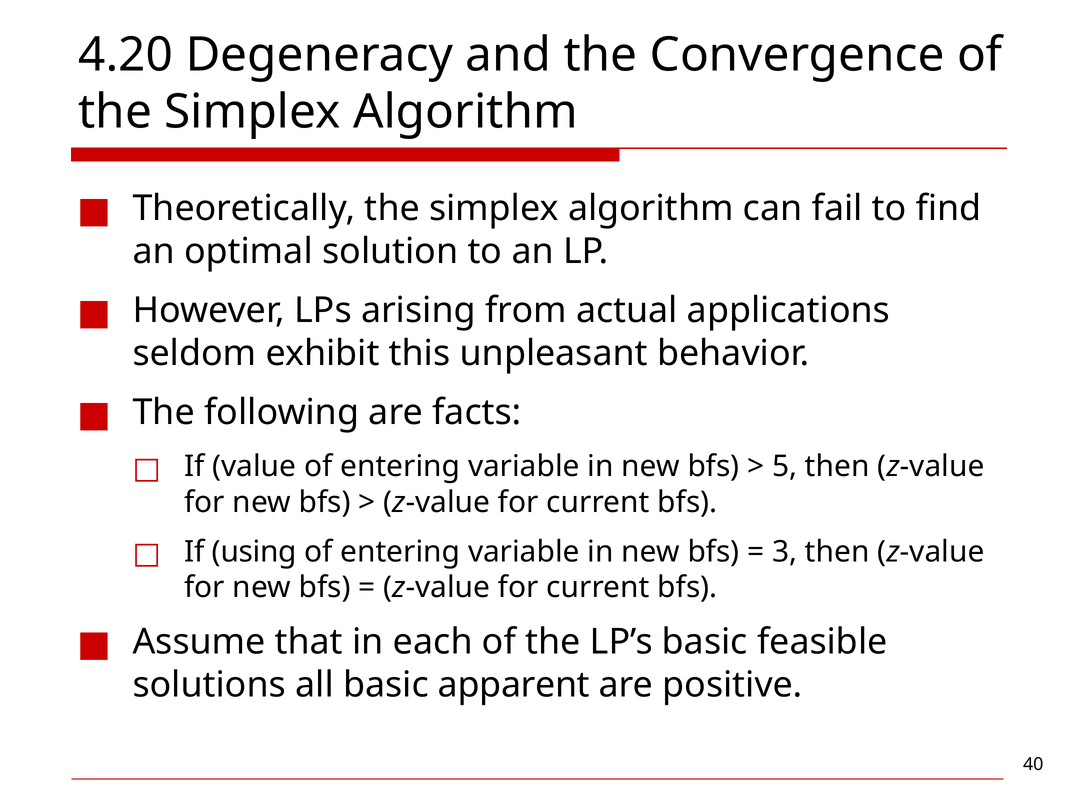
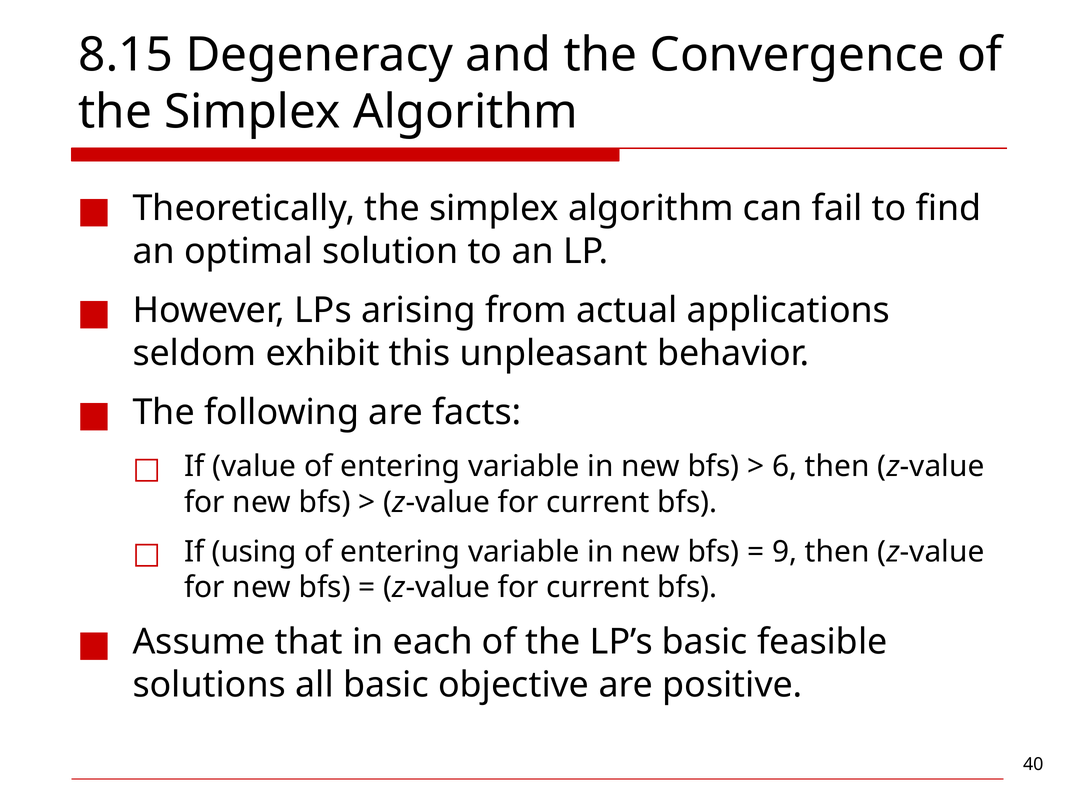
4.20: 4.20 -> 8.15
5: 5 -> 6
3: 3 -> 9
apparent: apparent -> objective
